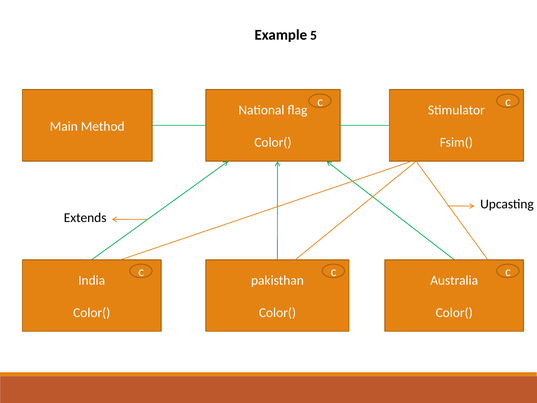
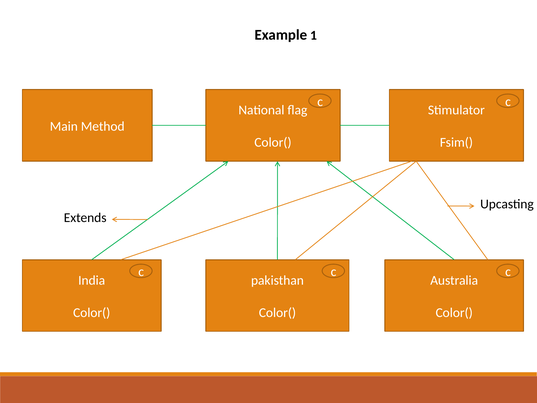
5: 5 -> 1
